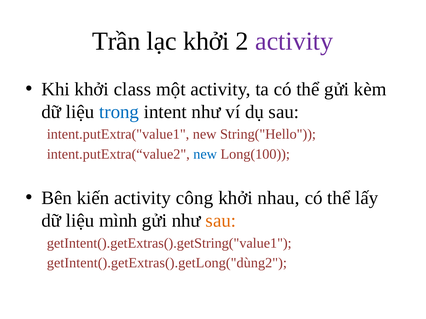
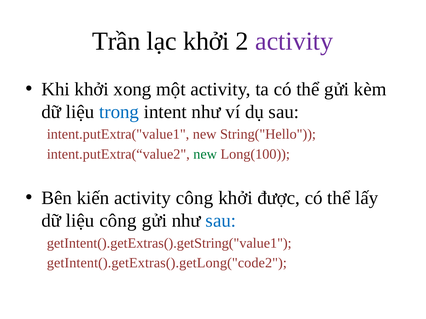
class: class -> xong
new at (205, 154) colour: blue -> green
nhau: nhau -> được
liệu mình: mình -> công
sau at (221, 221) colour: orange -> blue
getIntent().getExtras().getLong("dùng2: getIntent().getExtras().getLong("dùng2 -> getIntent().getExtras().getLong("code2
